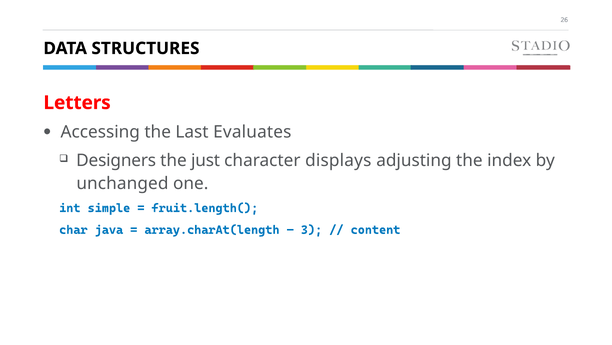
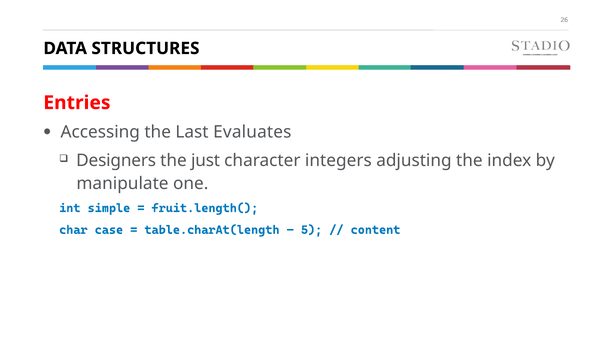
Letters: Letters -> Entries
displays: displays -> integers
unchanged: unchanged -> manipulate
java: java -> case
array.charAt(length: array.charAt(length -> table.charAt(length
3: 3 -> 5
